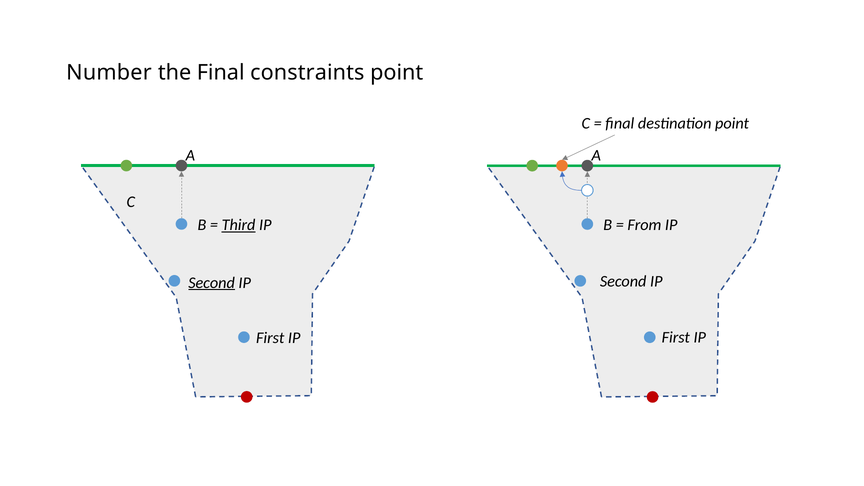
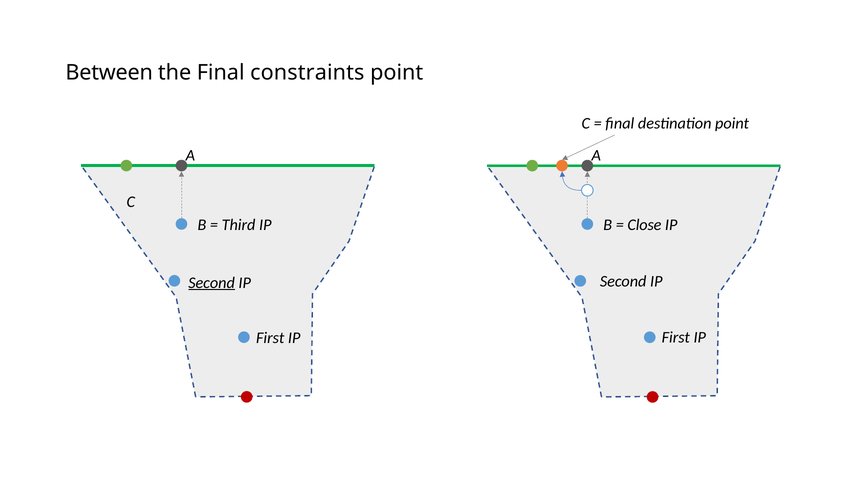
Number: Number -> Between
Third underline: present -> none
From: From -> Close
